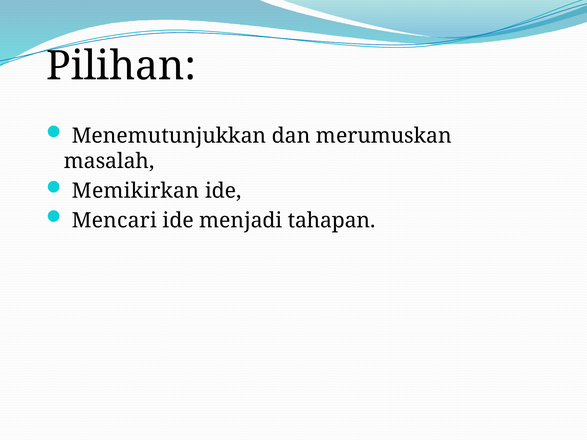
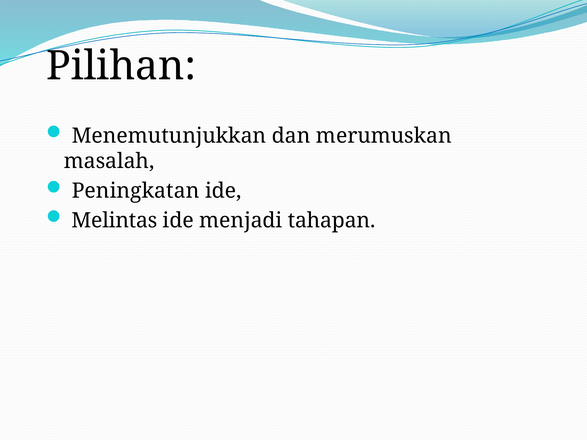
Memikirkan: Memikirkan -> Peningkatan
Mencari: Mencari -> Melintas
